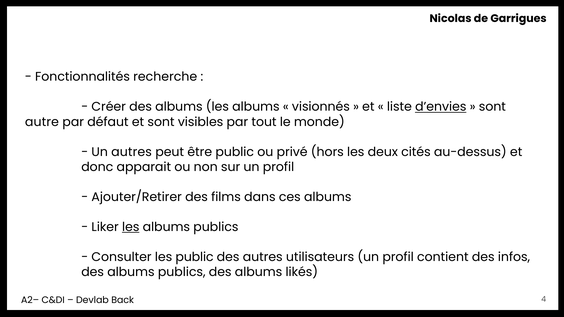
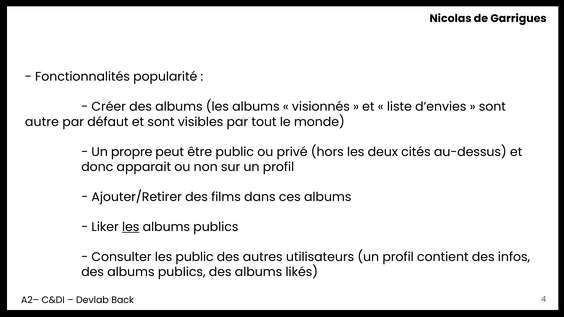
recherche: recherche -> popularité
d’envies underline: present -> none
Un autres: autres -> propre
